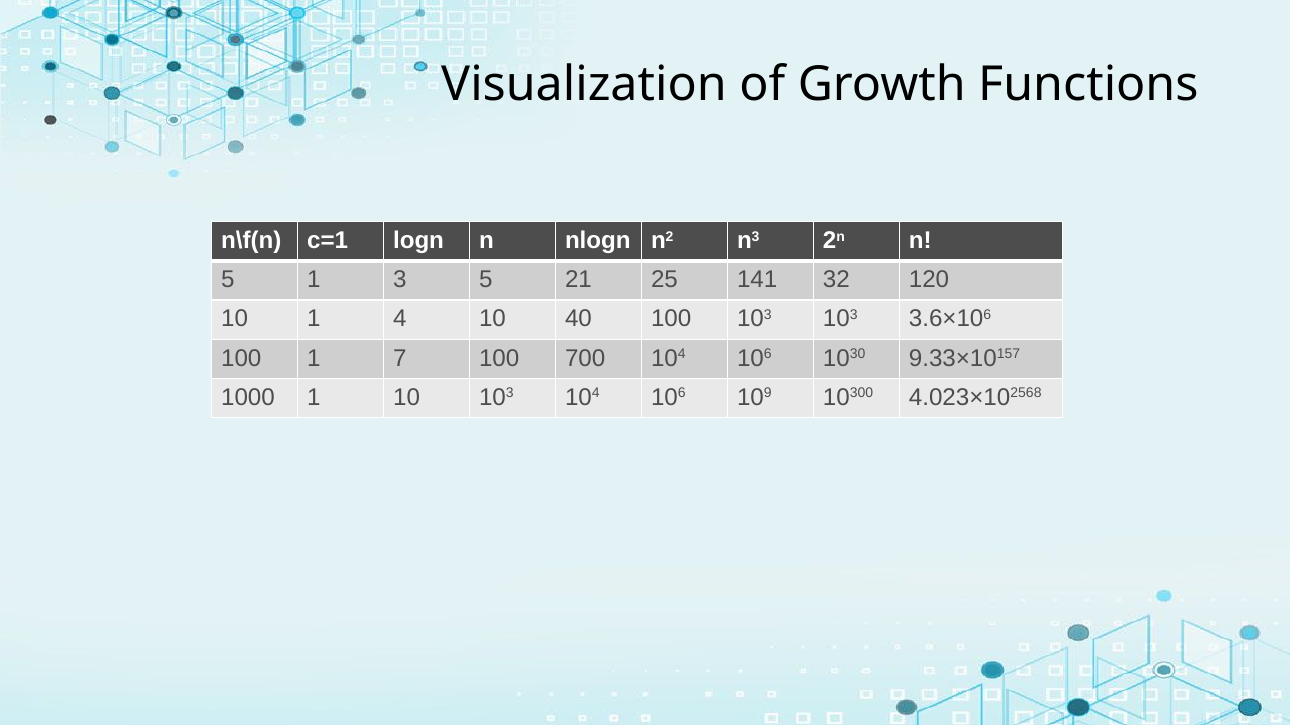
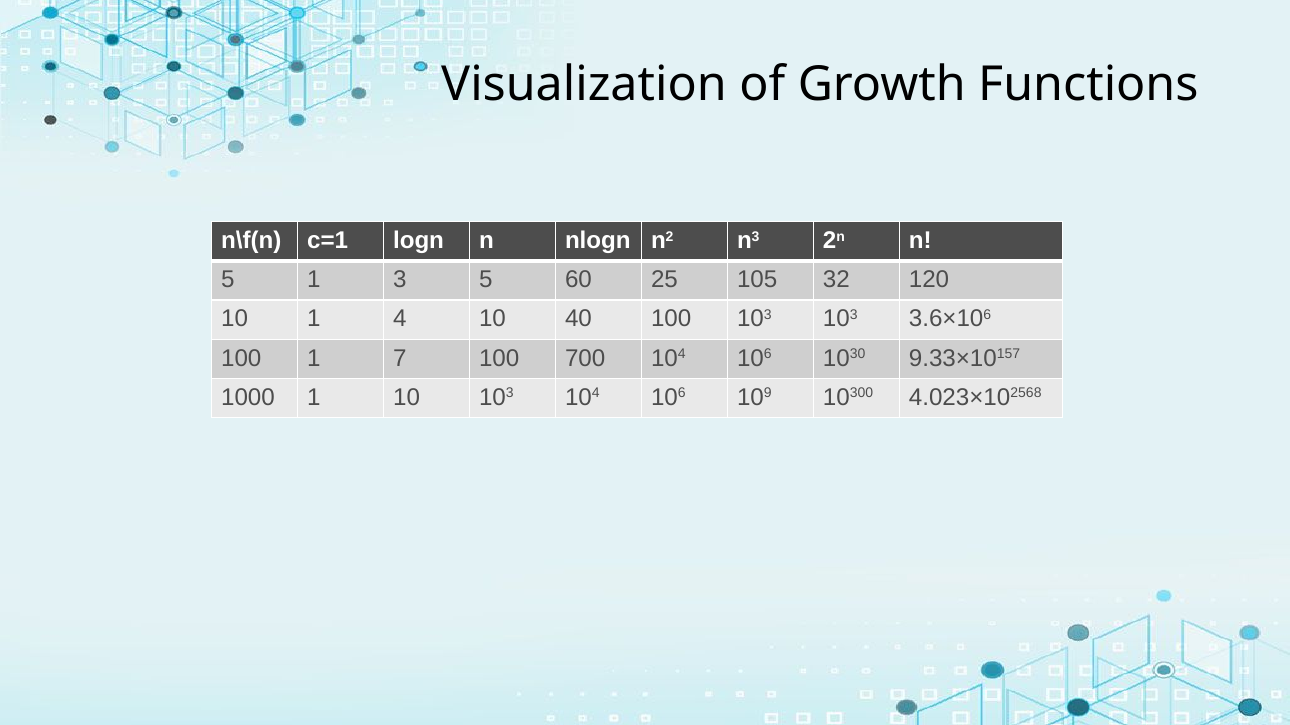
21: 21 -> 60
141: 141 -> 105
